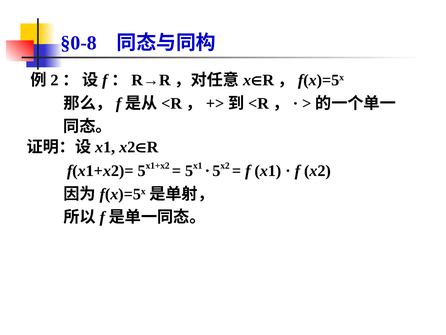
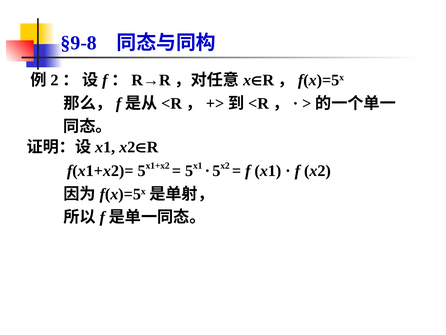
§0-8: §0-8 -> §9-8
